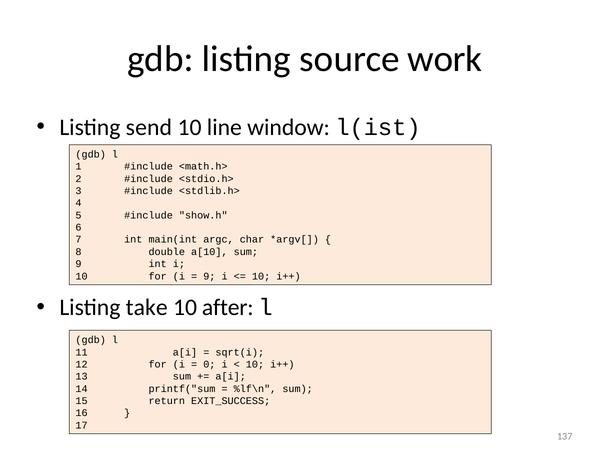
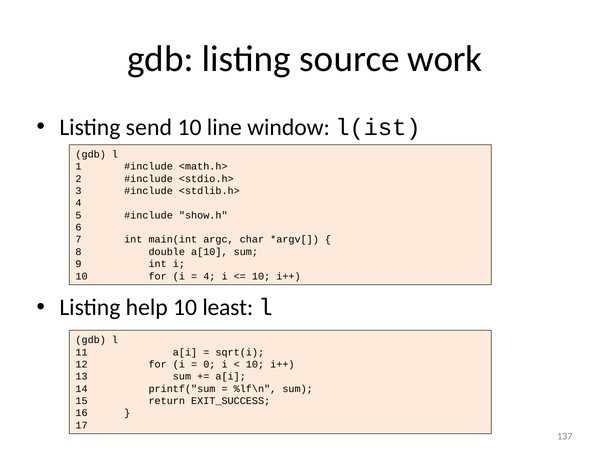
9 at (209, 276): 9 -> 4
take: take -> help
after: after -> least
